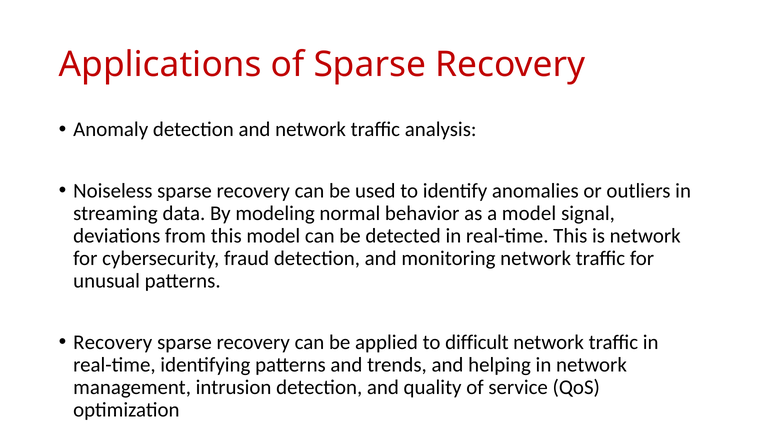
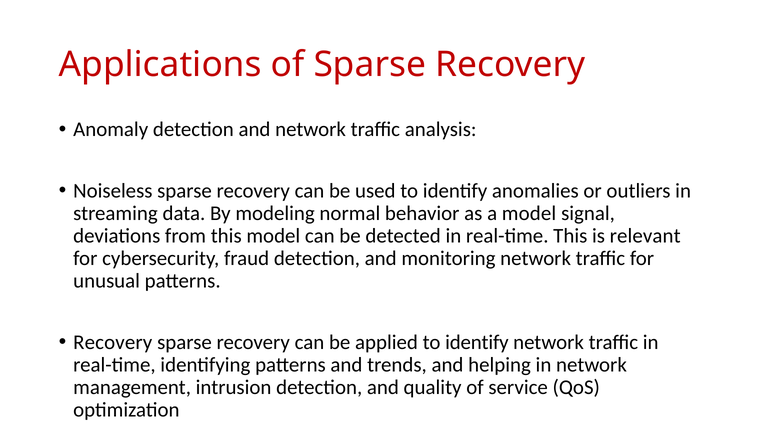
is network: network -> relevant
applied to difficult: difficult -> identify
